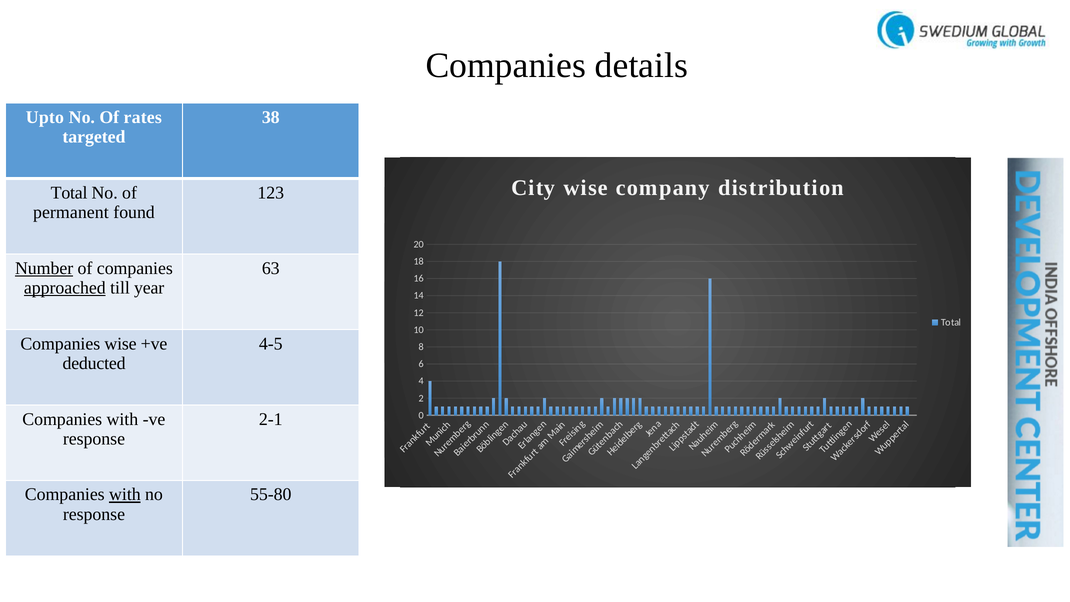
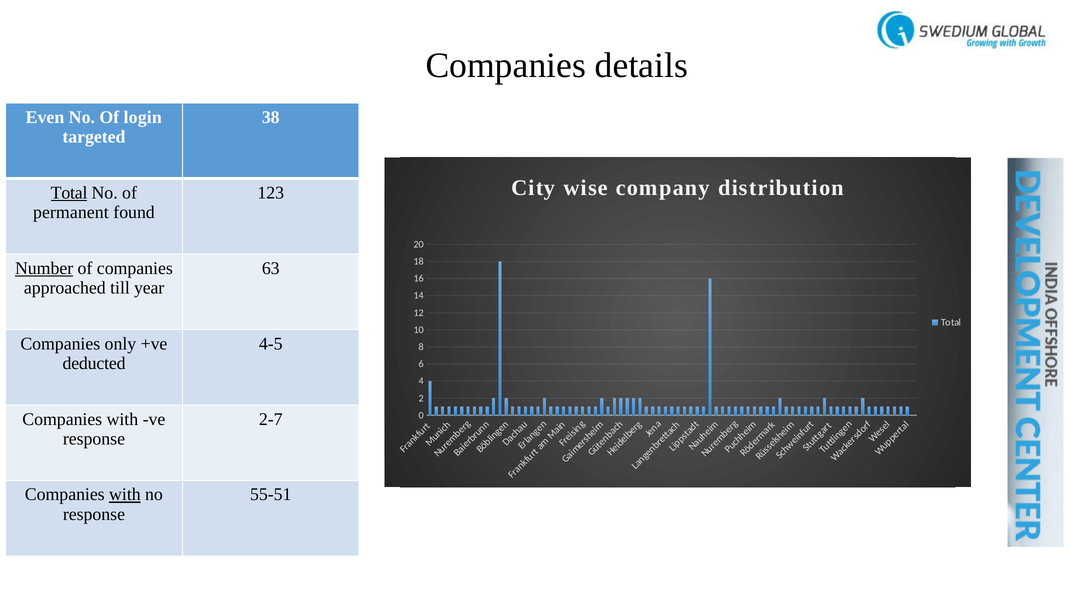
Upto: Upto -> Even
rates: rates -> login
Total at (69, 193) underline: none -> present
approached underline: present -> none
Companies wise: wise -> only
2-1: 2-1 -> 2-7
55-80: 55-80 -> 55-51
